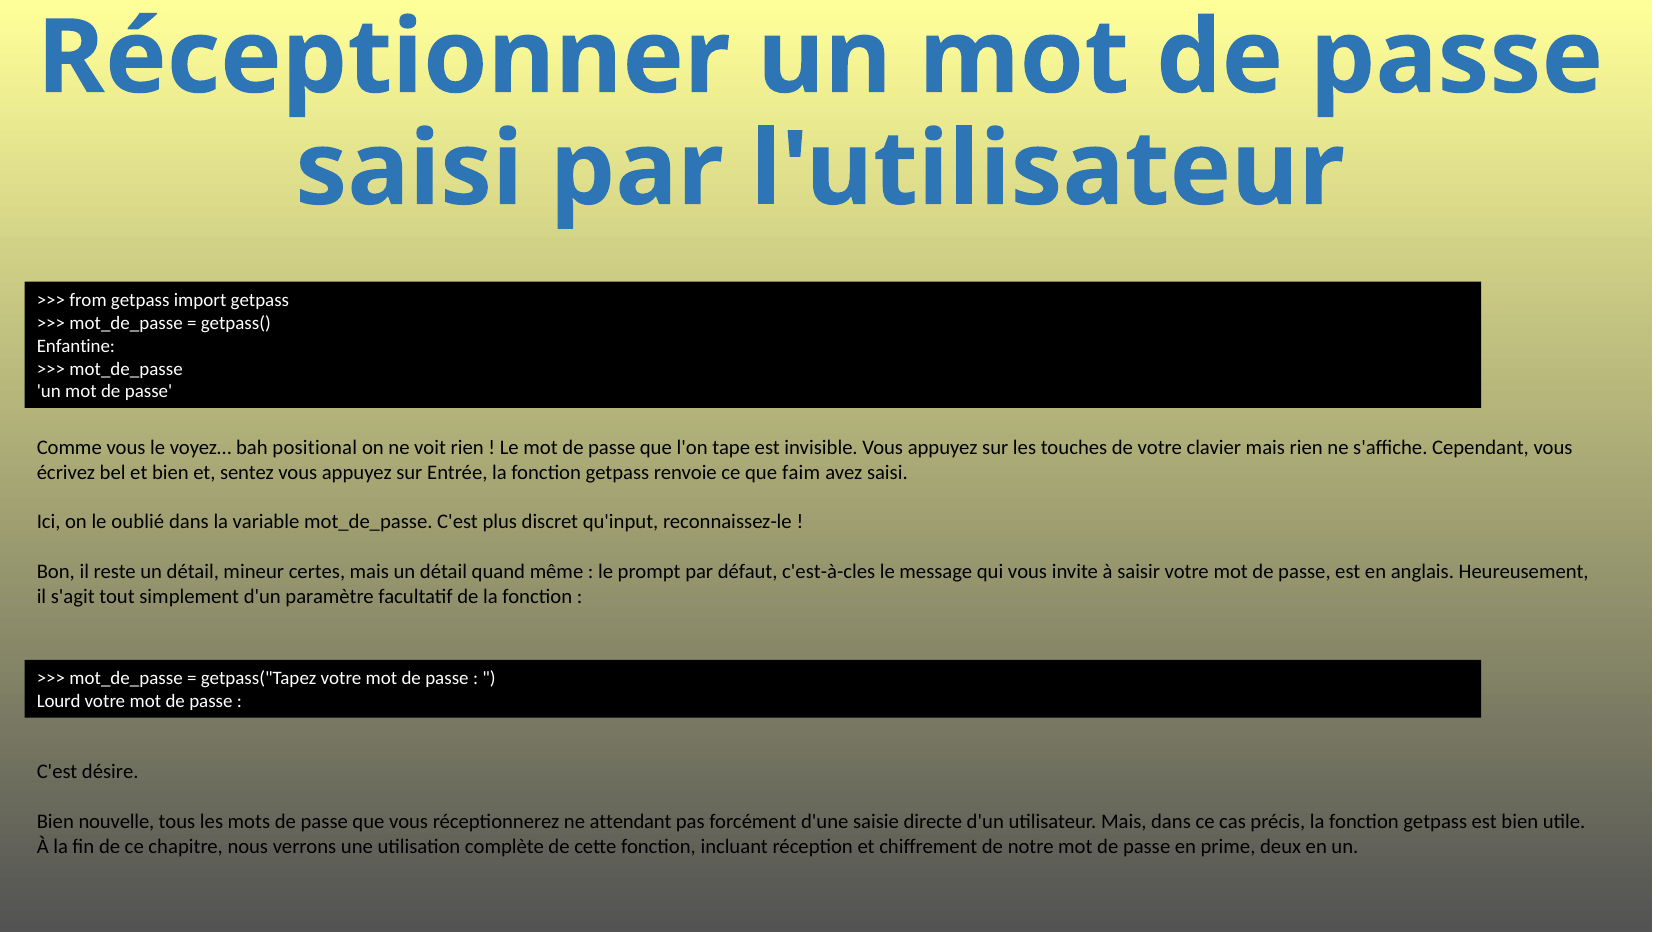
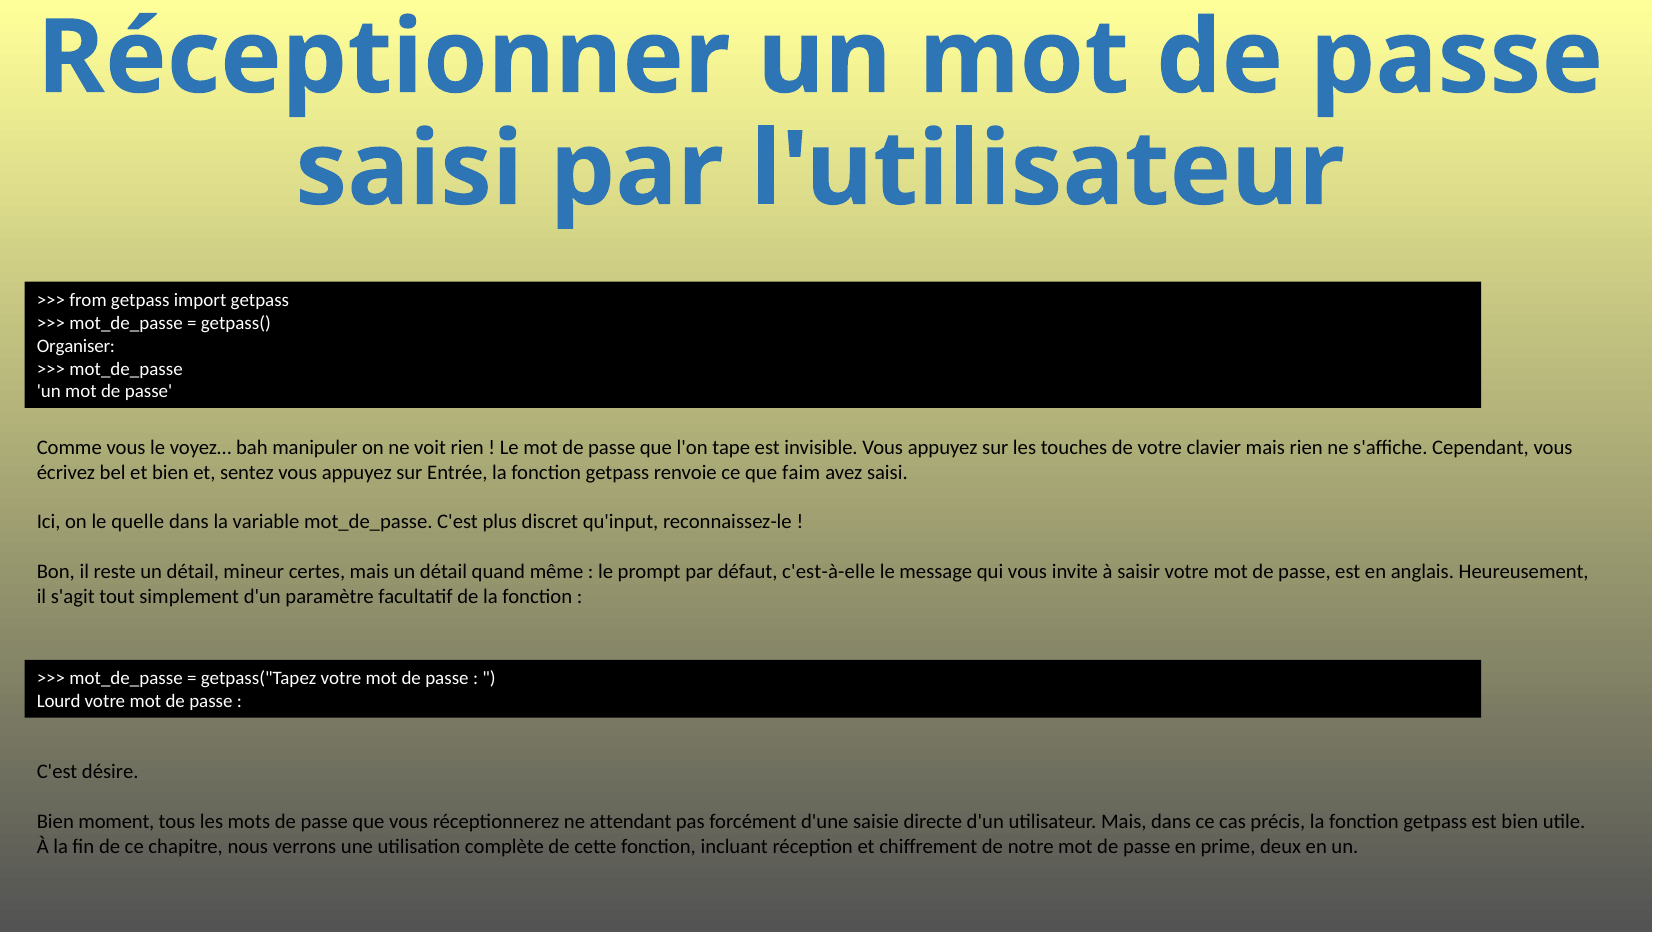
Enfantine: Enfantine -> Organiser
positional: positional -> manipuler
oublié: oublié -> quelle
c'est-à-cles: c'est-à-cles -> c'est-à-elle
nouvelle: nouvelle -> moment
